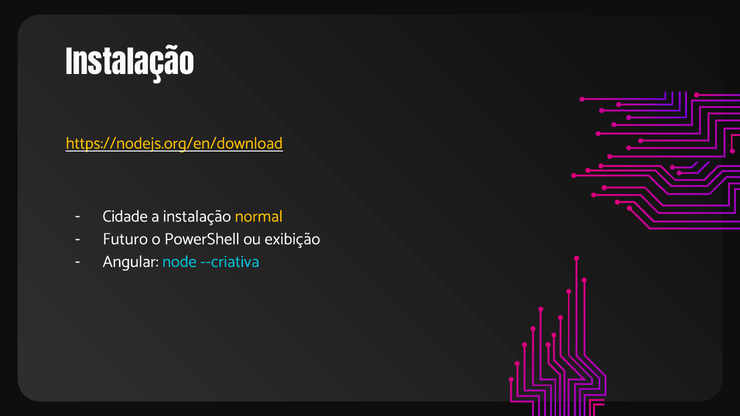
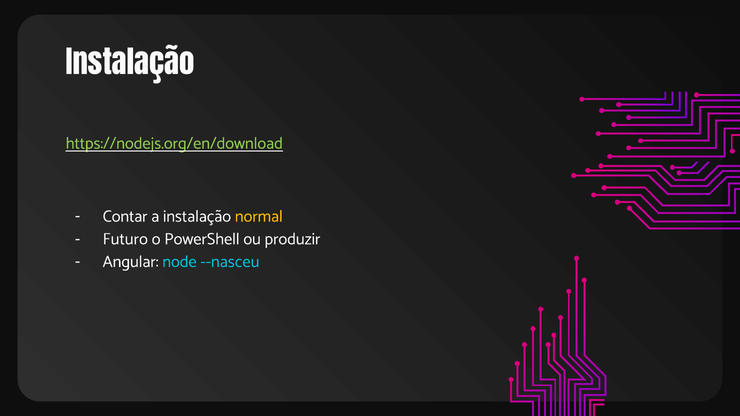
https://nodejs.org/en/download colour: yellow -> light green
Cidade: Cidade -> Contar
exibição: exibição -> produzir
--criativa: --criativa -> --nasceu
